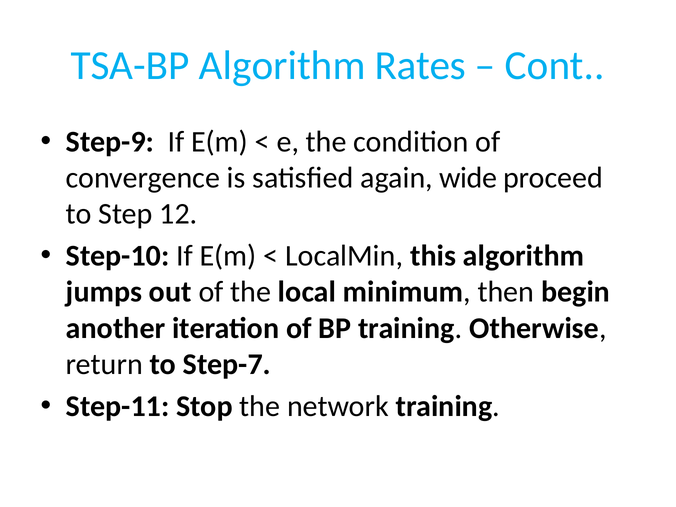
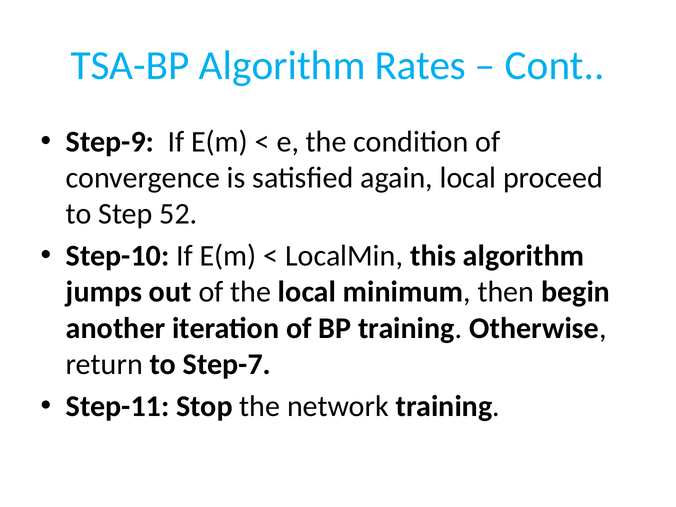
again wide: wide -> local
12: 12 -> 52
